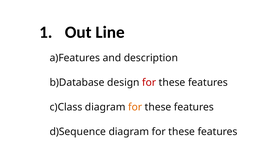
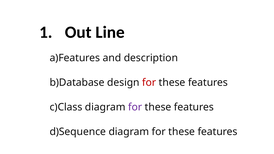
for at (135, 107) colour: orange -> purple
